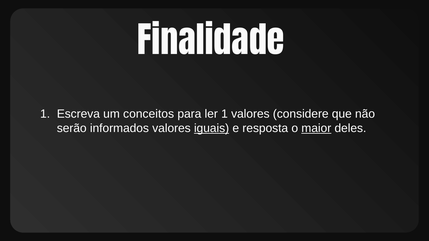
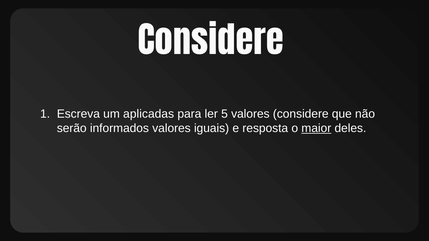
Finalidade at (211, 42): Finalidade -> Considere
conceitos: conceitos -> aplicadas
ler 1: 1 -> 5
iguais underline: present -> none
